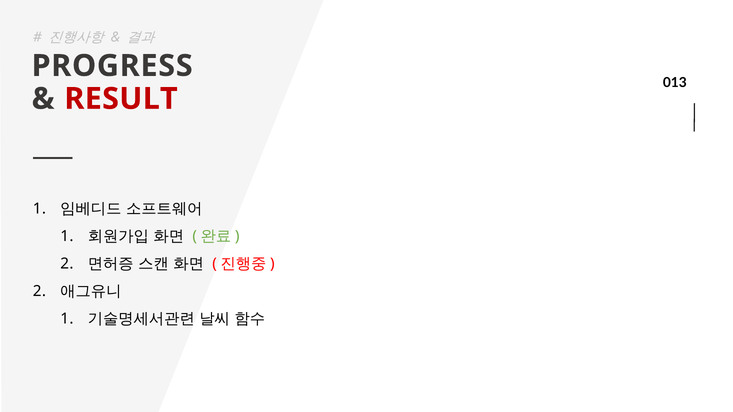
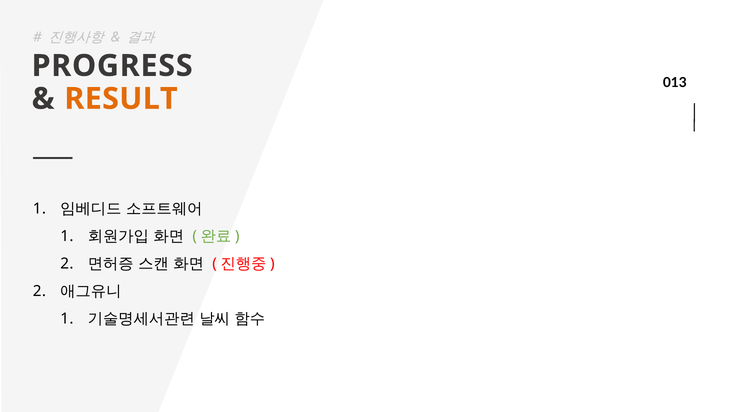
RESULT colour: red -> orange
